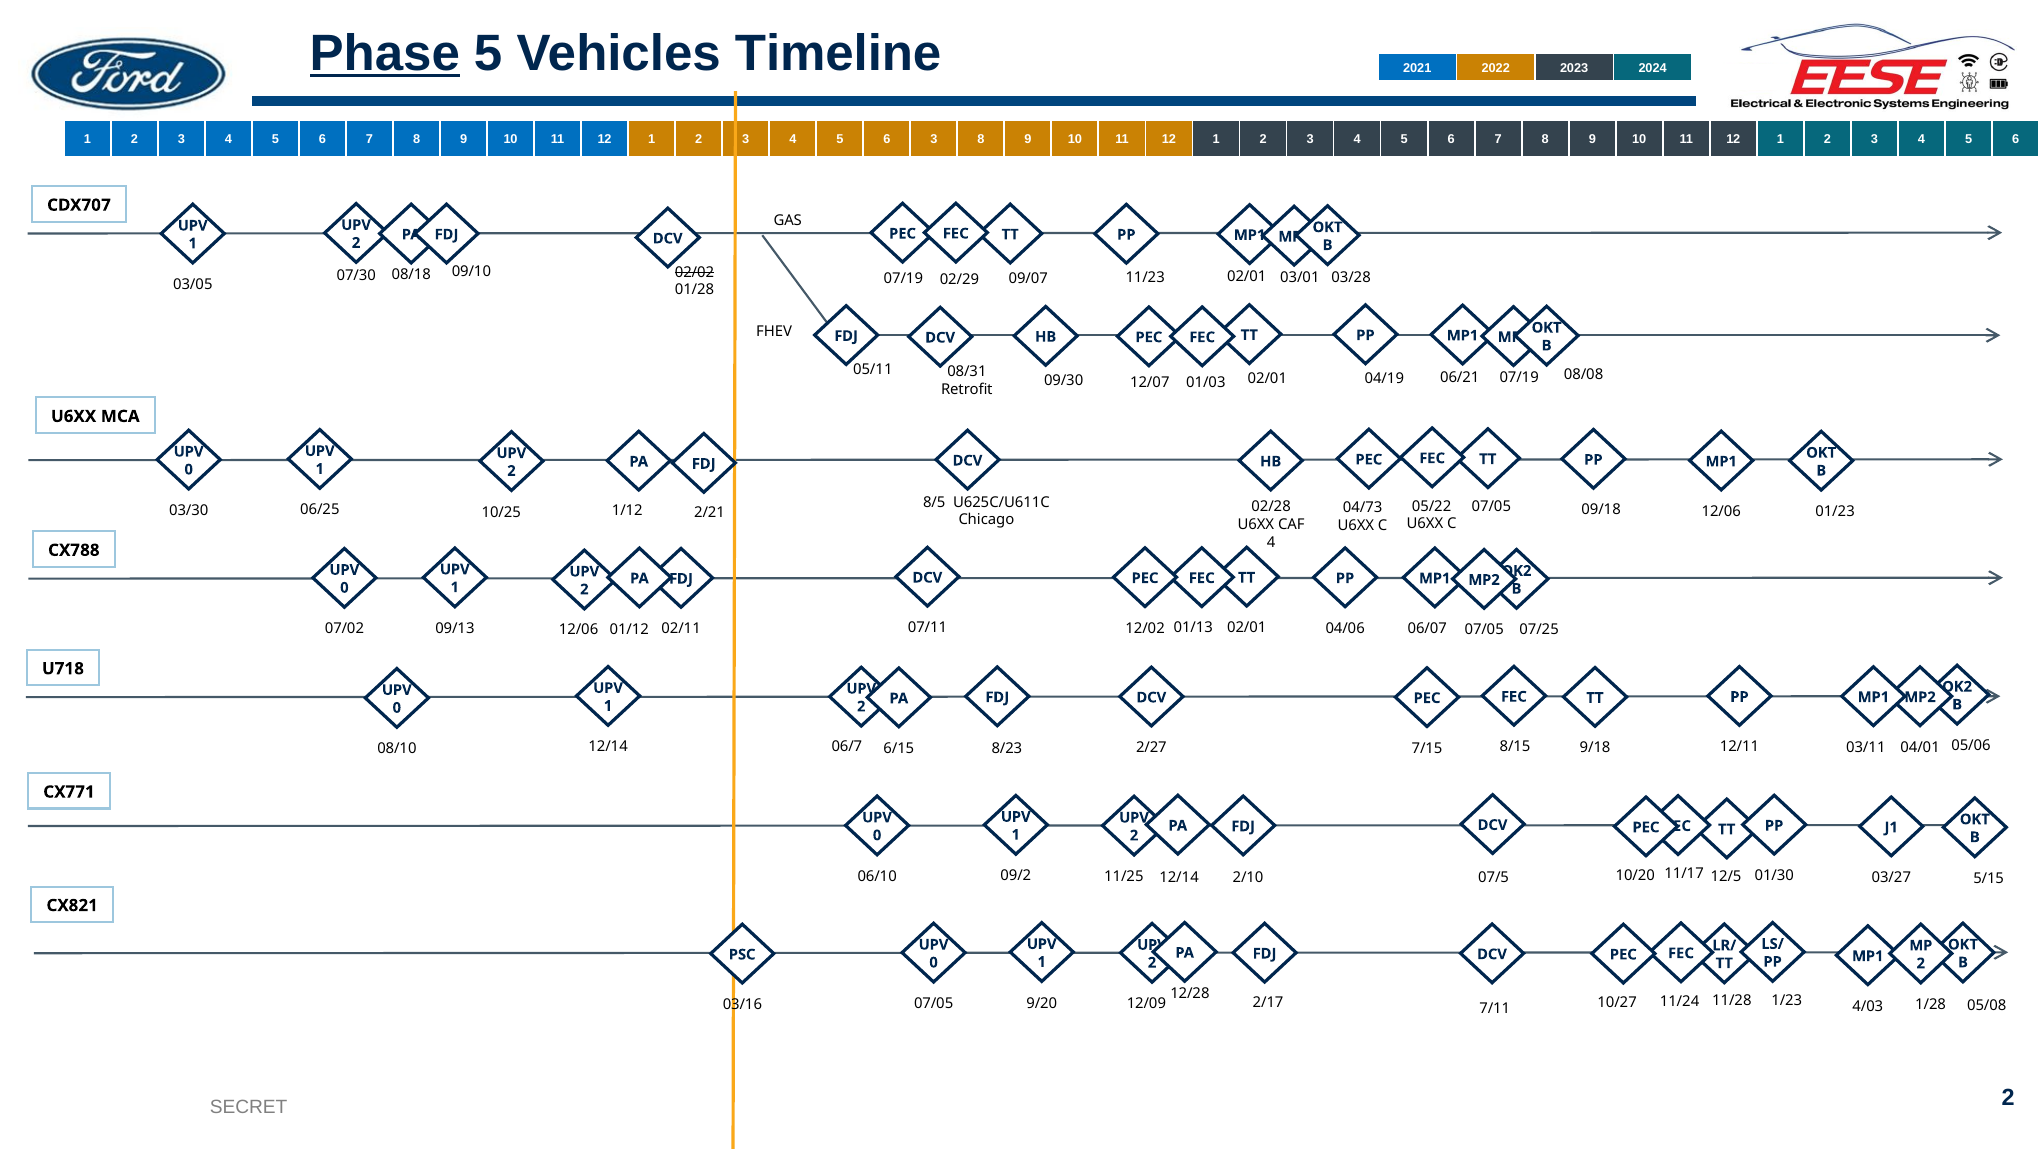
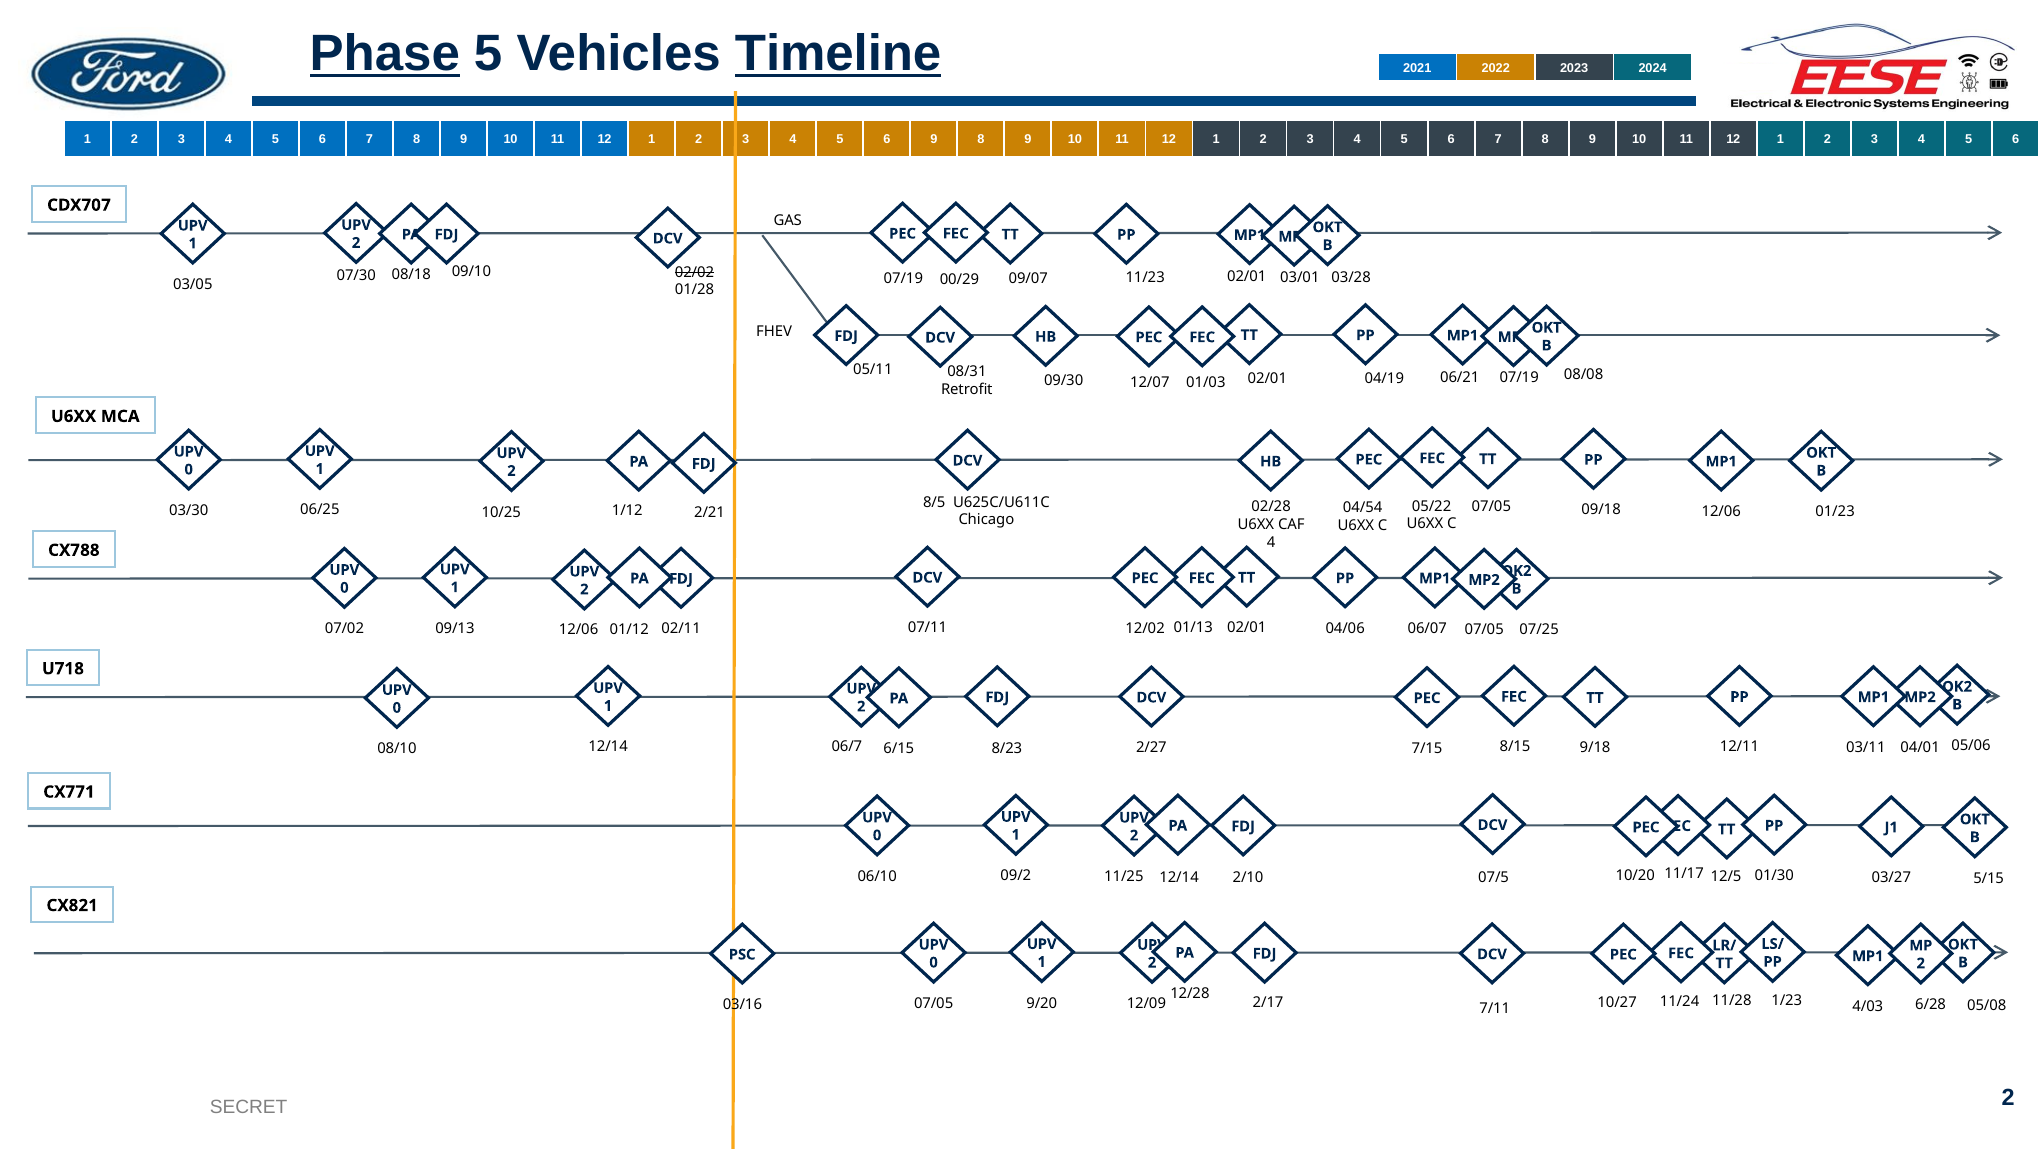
Timeline underline: none -> present
6 3: 3 -> 9
02/29: 02/29 -> 00/29
04/73: 04/73 -> 04/54
1/28: 1/28 -> 6/28
